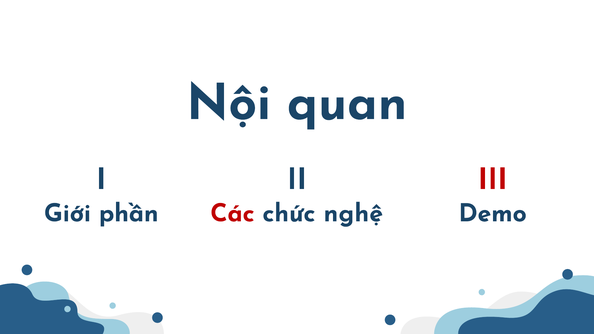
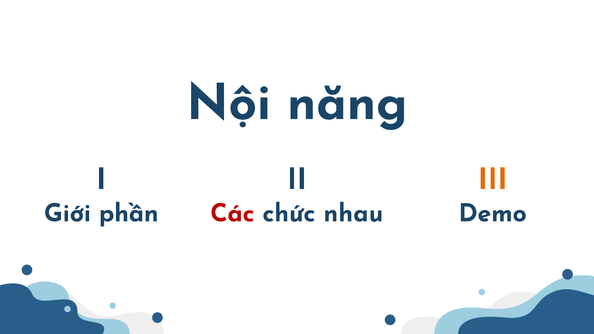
quan: quan -> năng
III colour: red -> orange
nghệ: nghệ -> nhau
